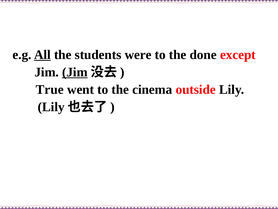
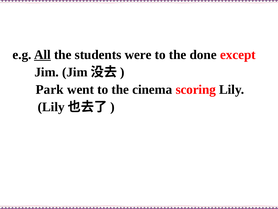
Jim at (75, 72) underline: present -> none
True: True -> Park
outside: outside -> scoring
